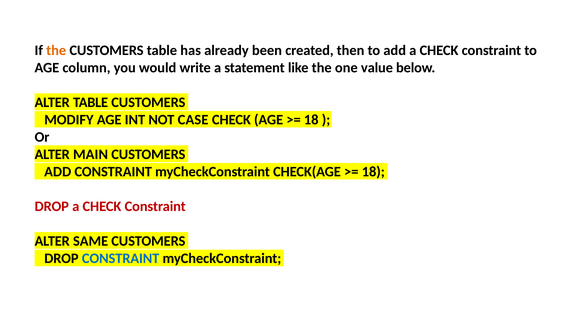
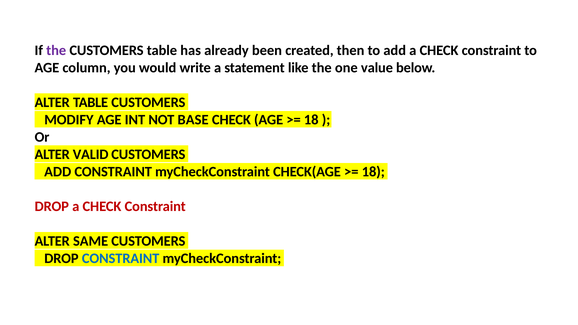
the at (56, 50) colour: orange -> purple
CASE: CASE -> BASE
MAIN: MAIN -> VALID
